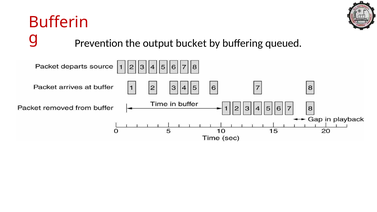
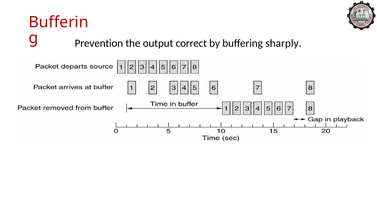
bucket: bucket -> correct
queued: queued -> sharply
